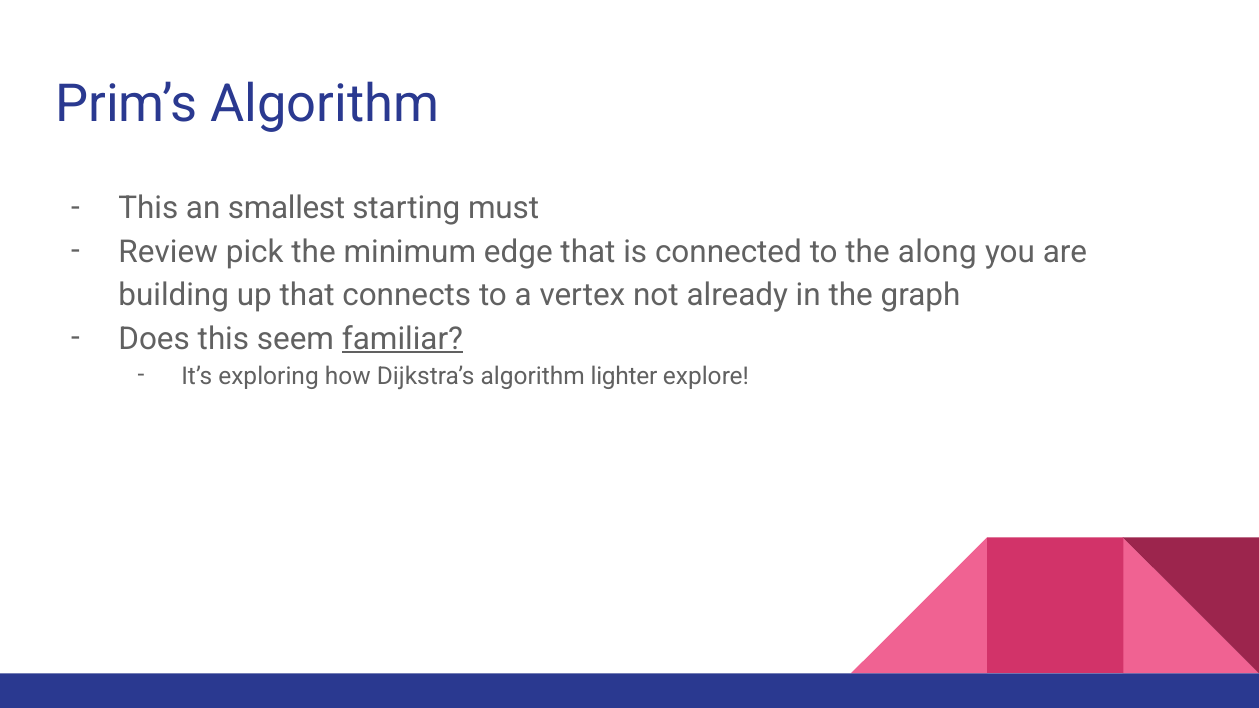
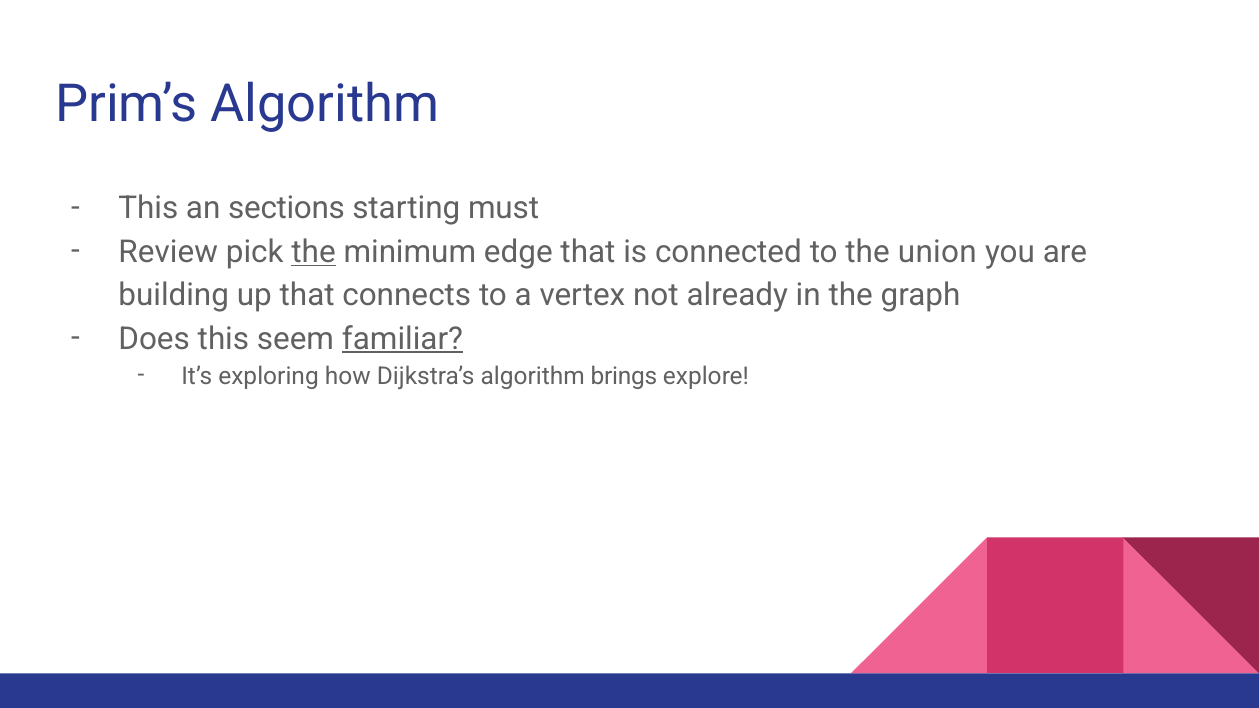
smallest: smallest -> sections
the at (314, 252) underline: none -> present
along: along -> union
lighter: lighter -> brings
